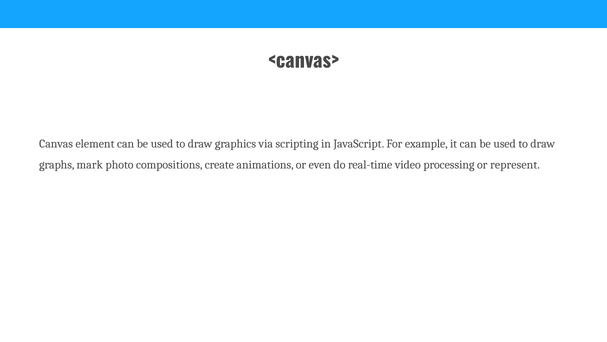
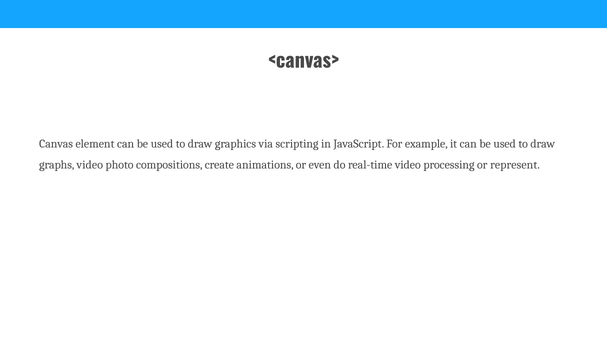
graphs mark: mark -> video
